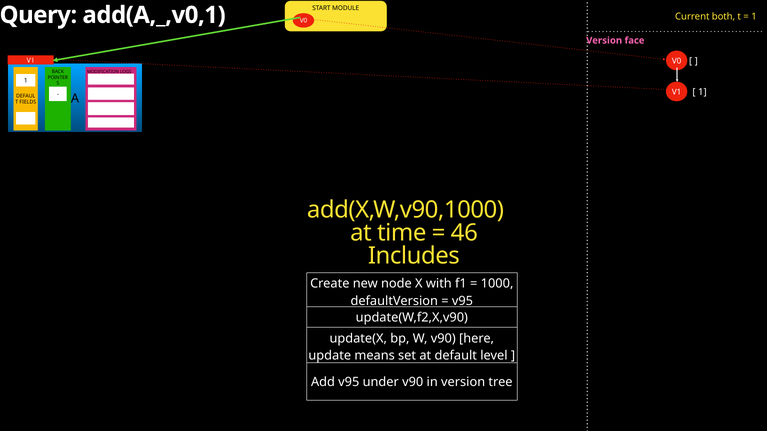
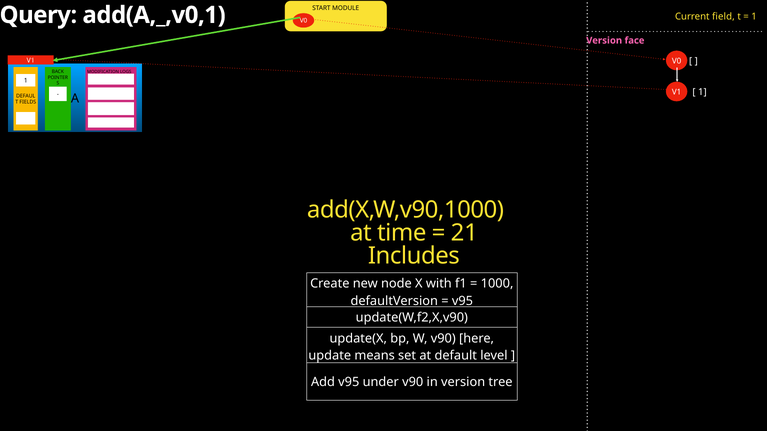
both: both -> field
46: 46 -> 21
